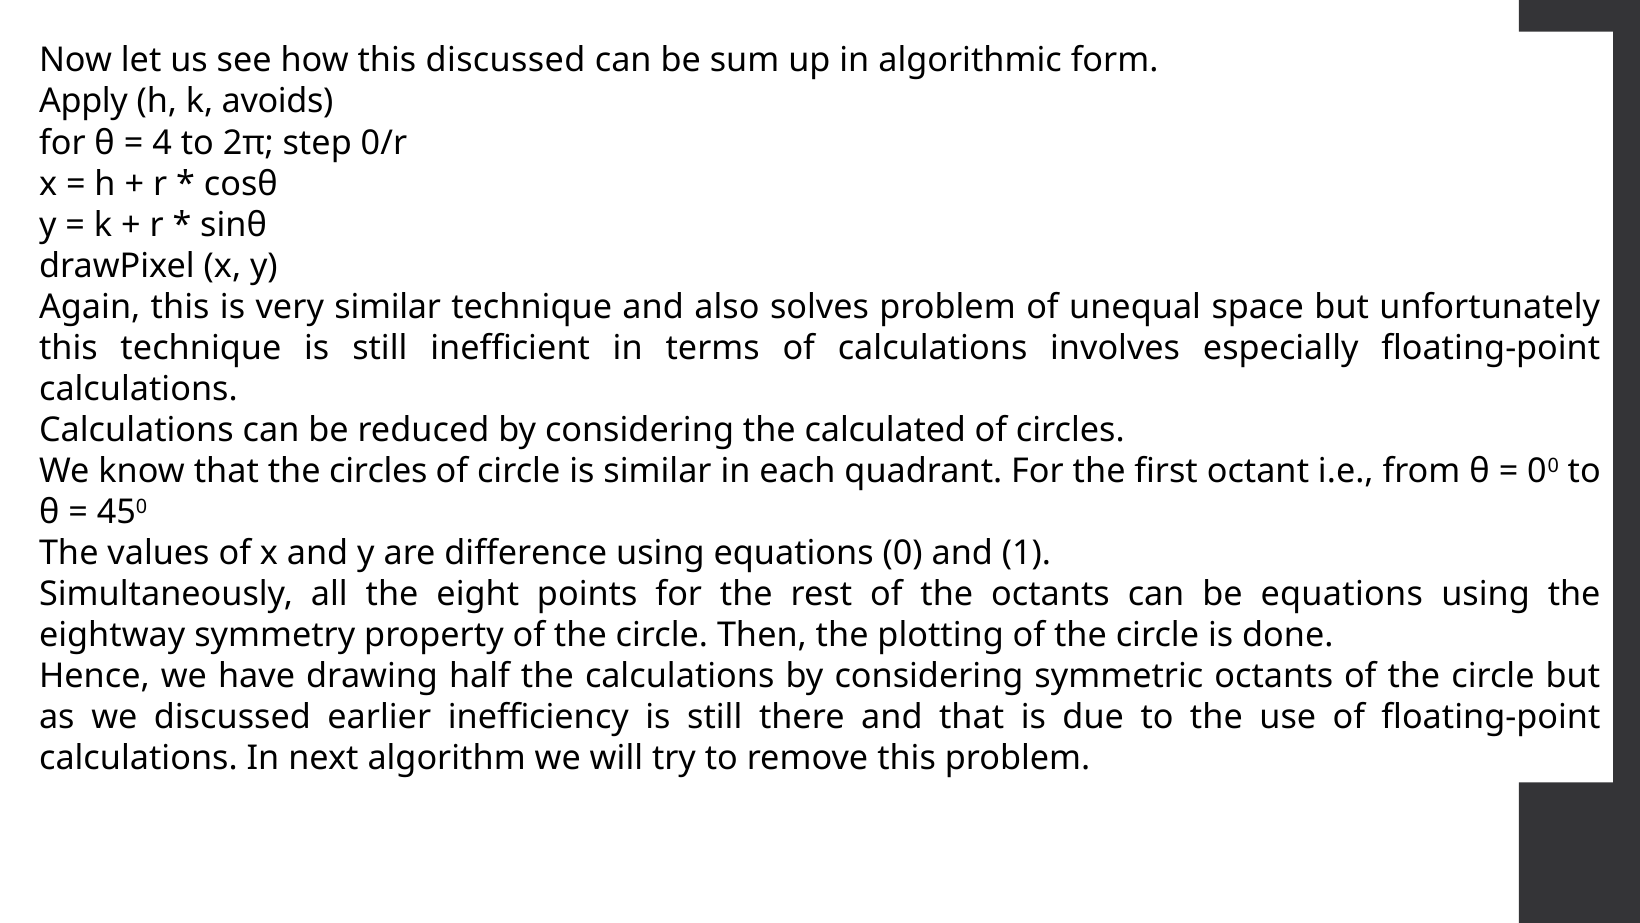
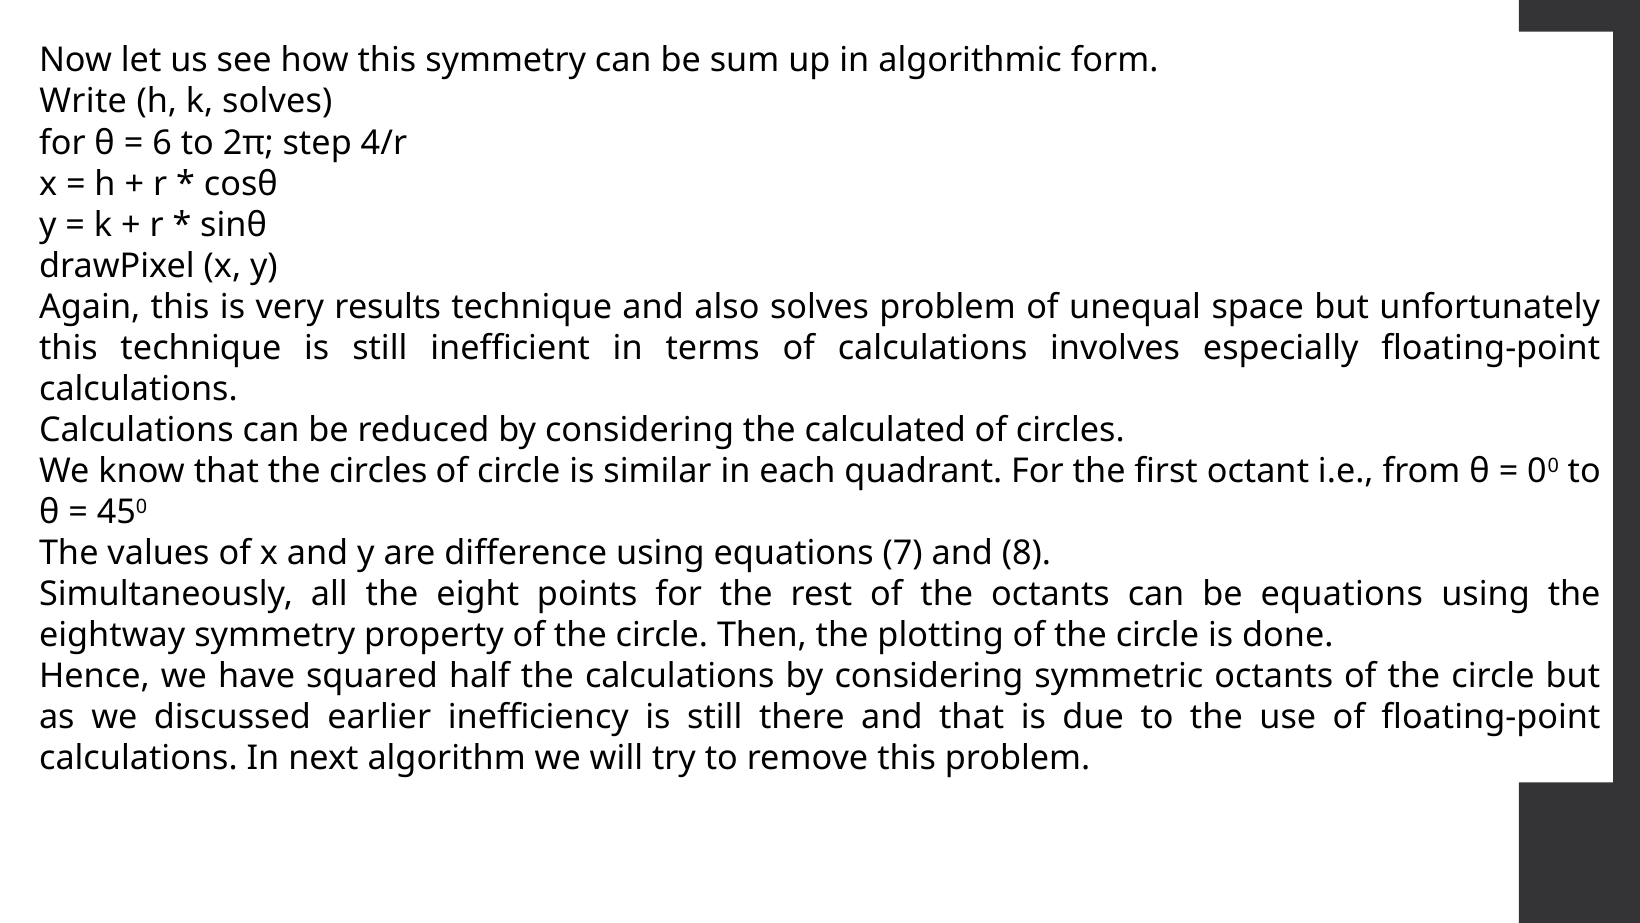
this discussed: discussed -> symmetry
Apply: Apply -> Write
k avoids: avoids -> solves
4: 4 -> 6
0/r: 0/r -> 4/r
very similar: similar -> results
0: 0 -> 7
1: 1 -> 8
drawing: drawing -> squared
